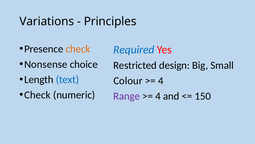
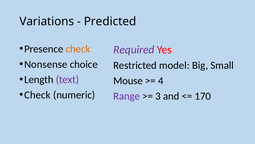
Principles: Principles -> Predicted
Required colour: blue -> purple
design: design -> model
text colour: blue -> purple
Colour: Colour -> Mouse
4 at (158, 96): 4 -> 3
150: 150 -> 170
